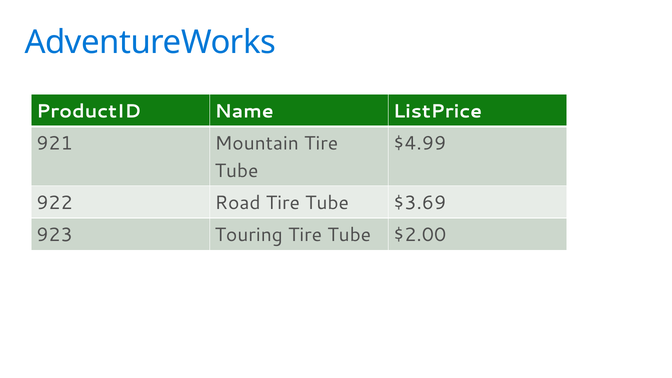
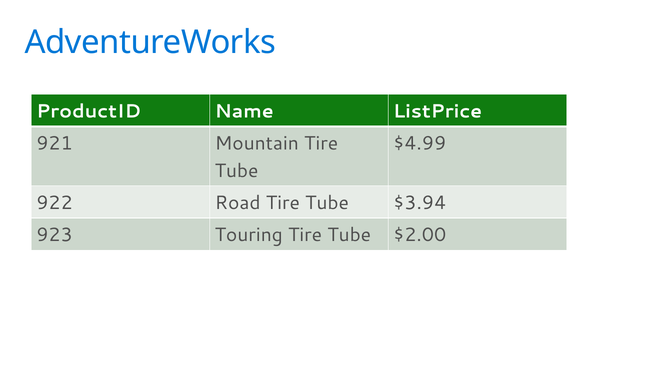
$3.69: $3.69 -> $3.94
